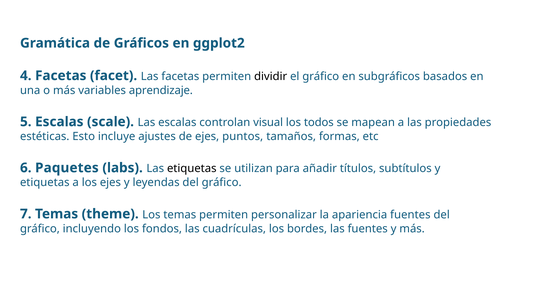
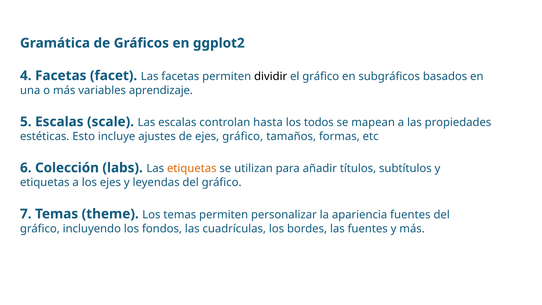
visual: visual -> hasta
ejes puntos: puntos -> gráfico
Paquetes: Paquetes -> Colección
etiquetas at (192, 168) colour: black -> orange
